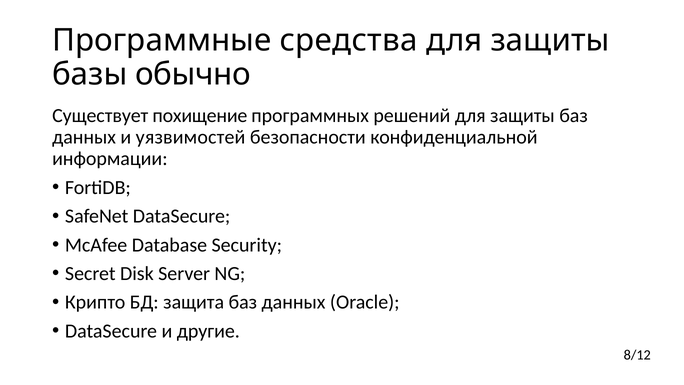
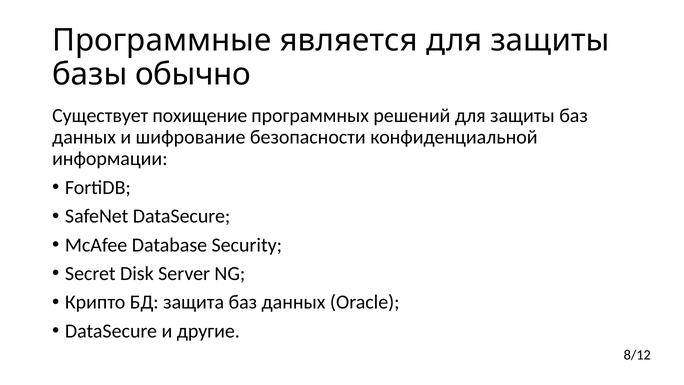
средства: средства -> является
уязвимостей: уязвимостей -> шифрование
